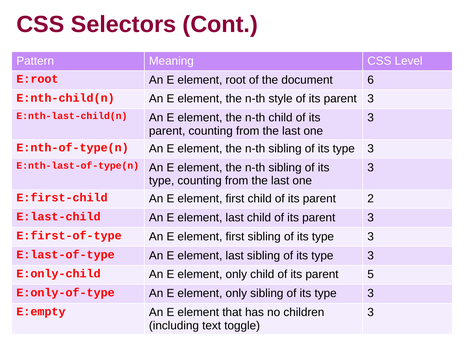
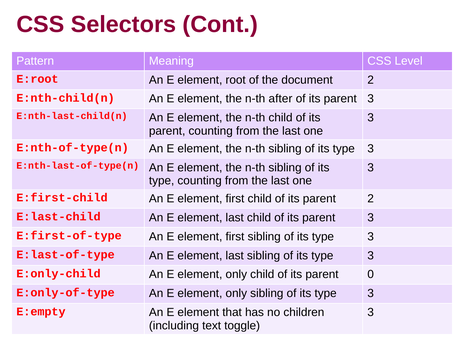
document 6: 6 -> 2
style: style -> after
5: 5 -> 0
